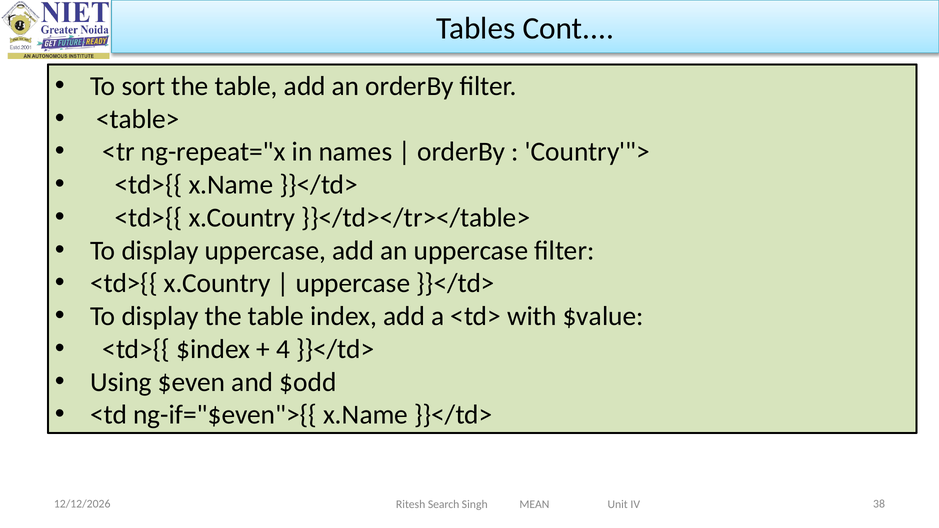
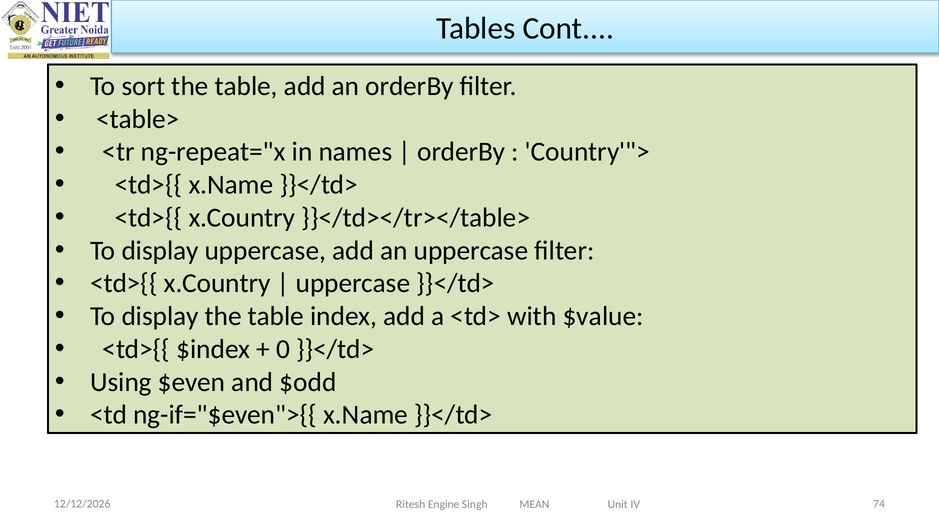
4: 4 -> 0
38: 38 -> 74
Search: Search -> Engine
